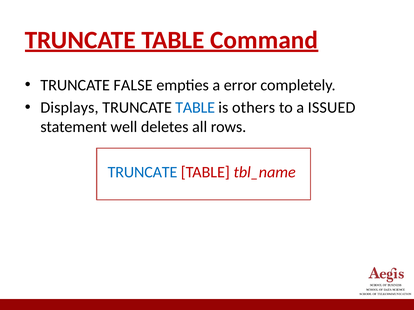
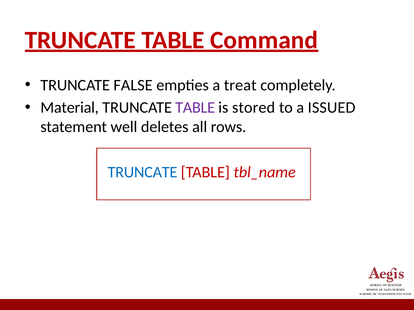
error: error -> treat
Displays: Displays -> Material
TABLE at (195, 108) colour: blue -> purple
others: others -> stored
